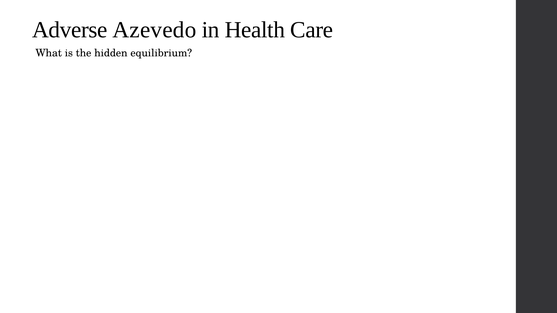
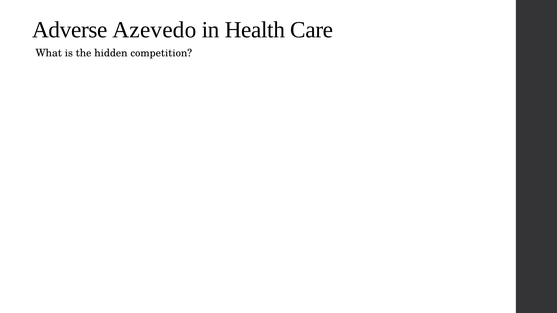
equilibrium: equilibrium -> competition
